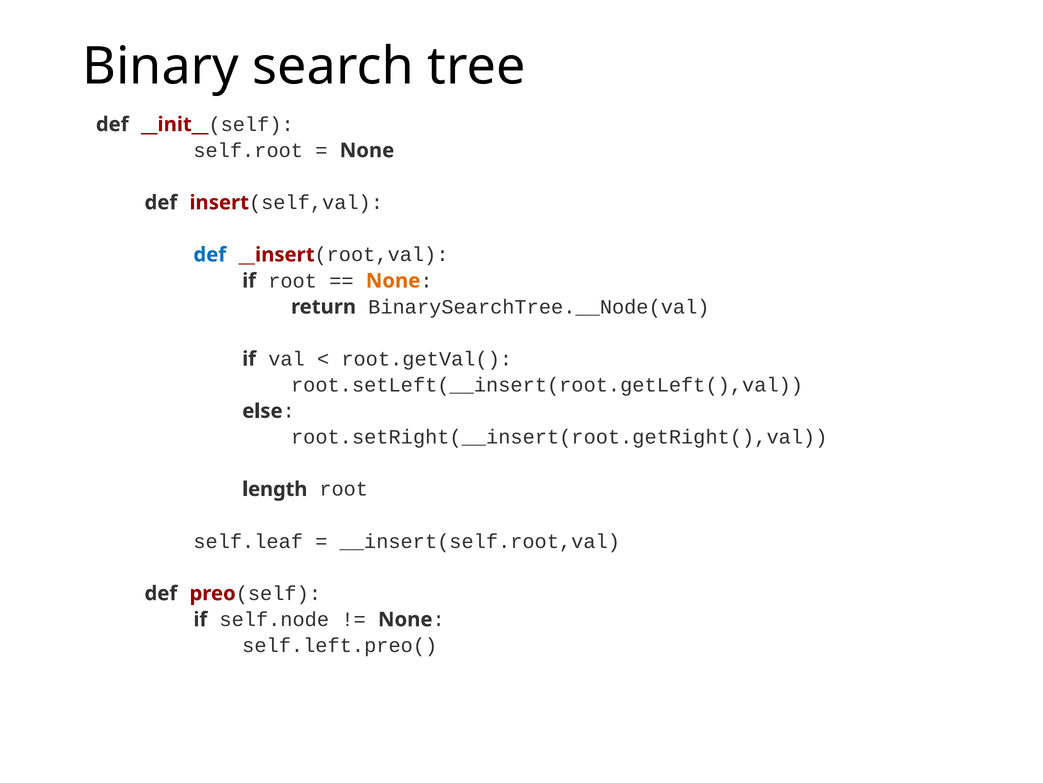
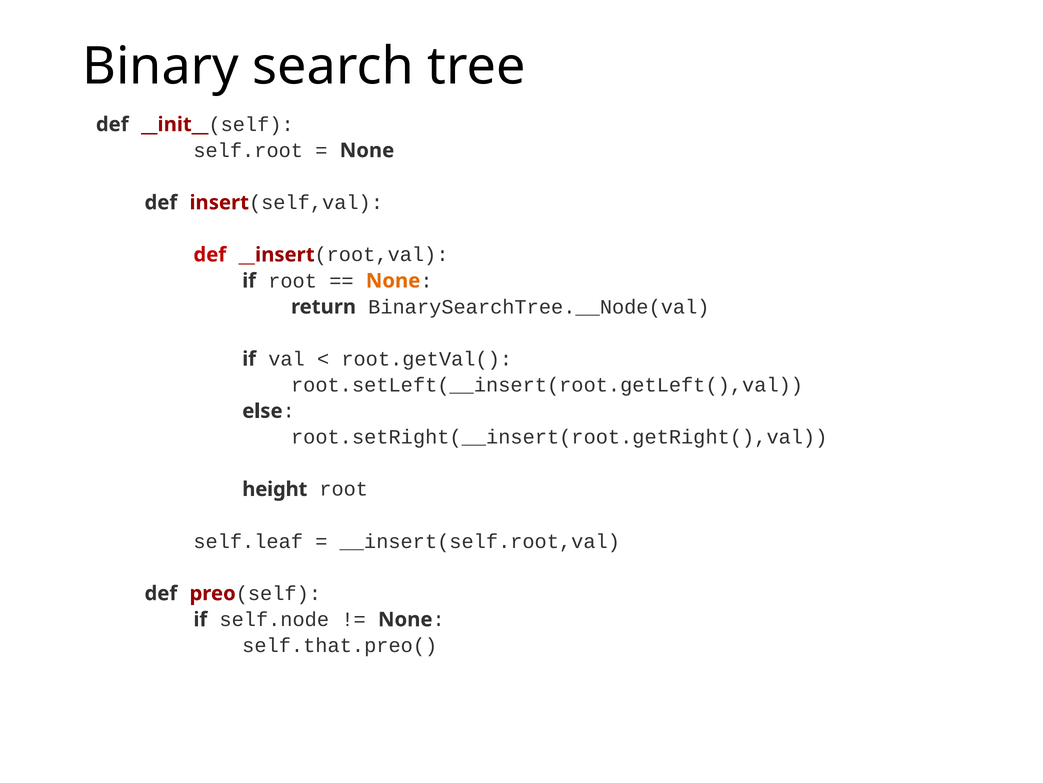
def at (210, 255) colour: blue -> red
length: length -> height
self.left.preo(: self.left.preo( -> self.that.preo(
